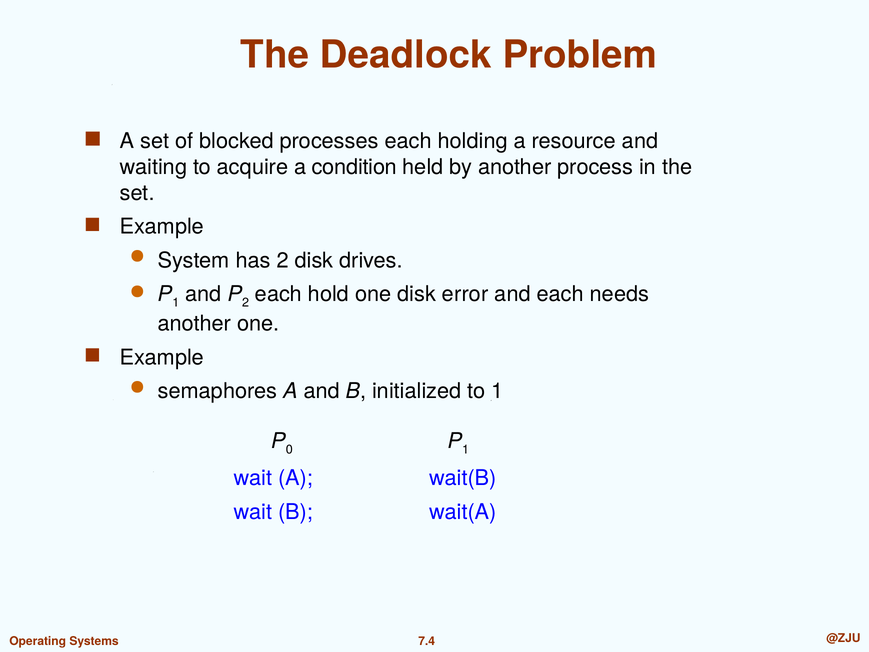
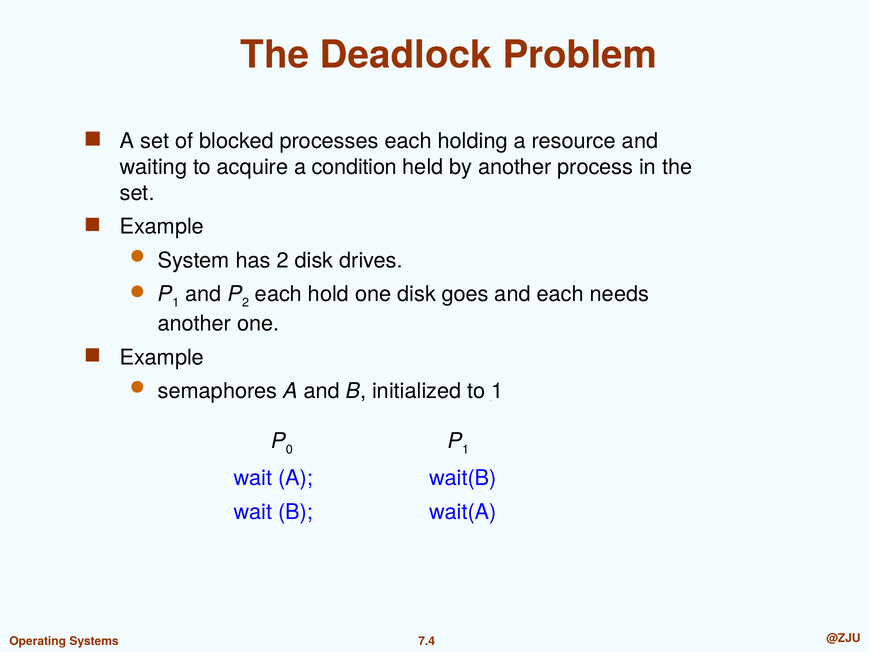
error: error -> goes
